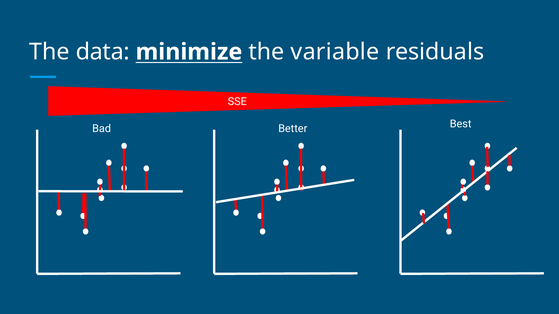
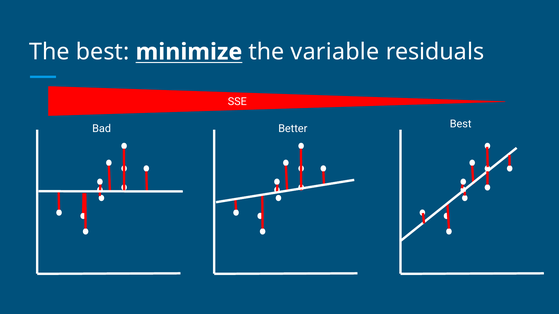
The data: data -> best
